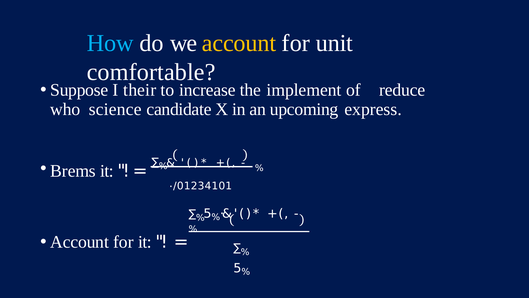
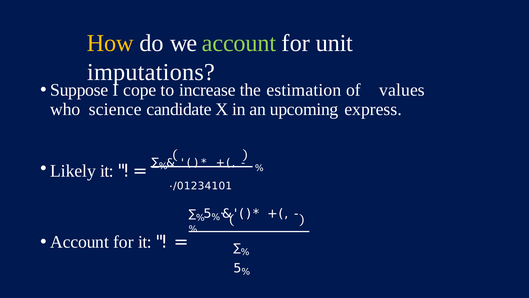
How colour: light blue -> yellow
account at (239, 43) colour: yellow -> light green
comfortable: comfortable -> imputations
their: their -> cope
implement: implement -> estimation
reduce: reduce -> values
Brems: Brems -> Likely
